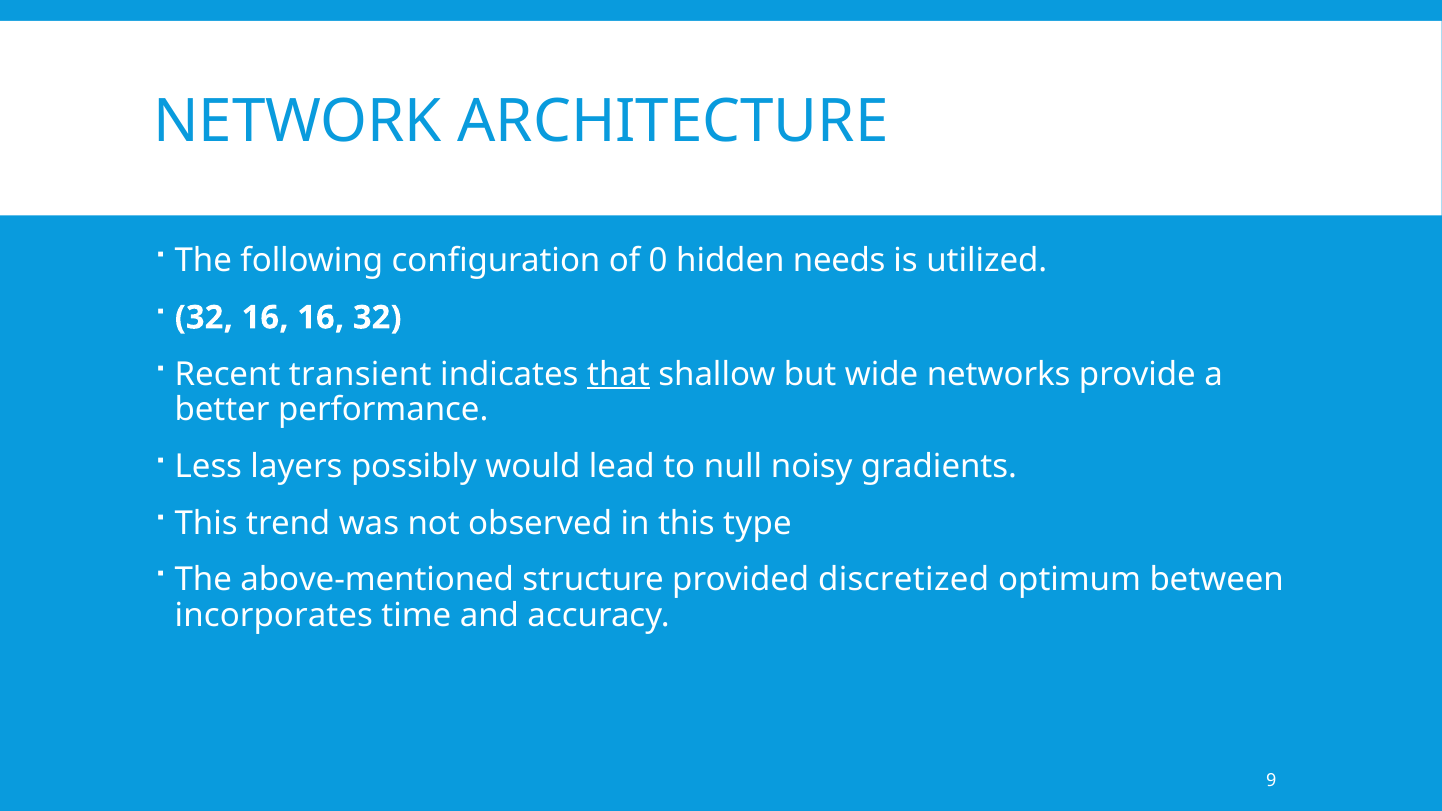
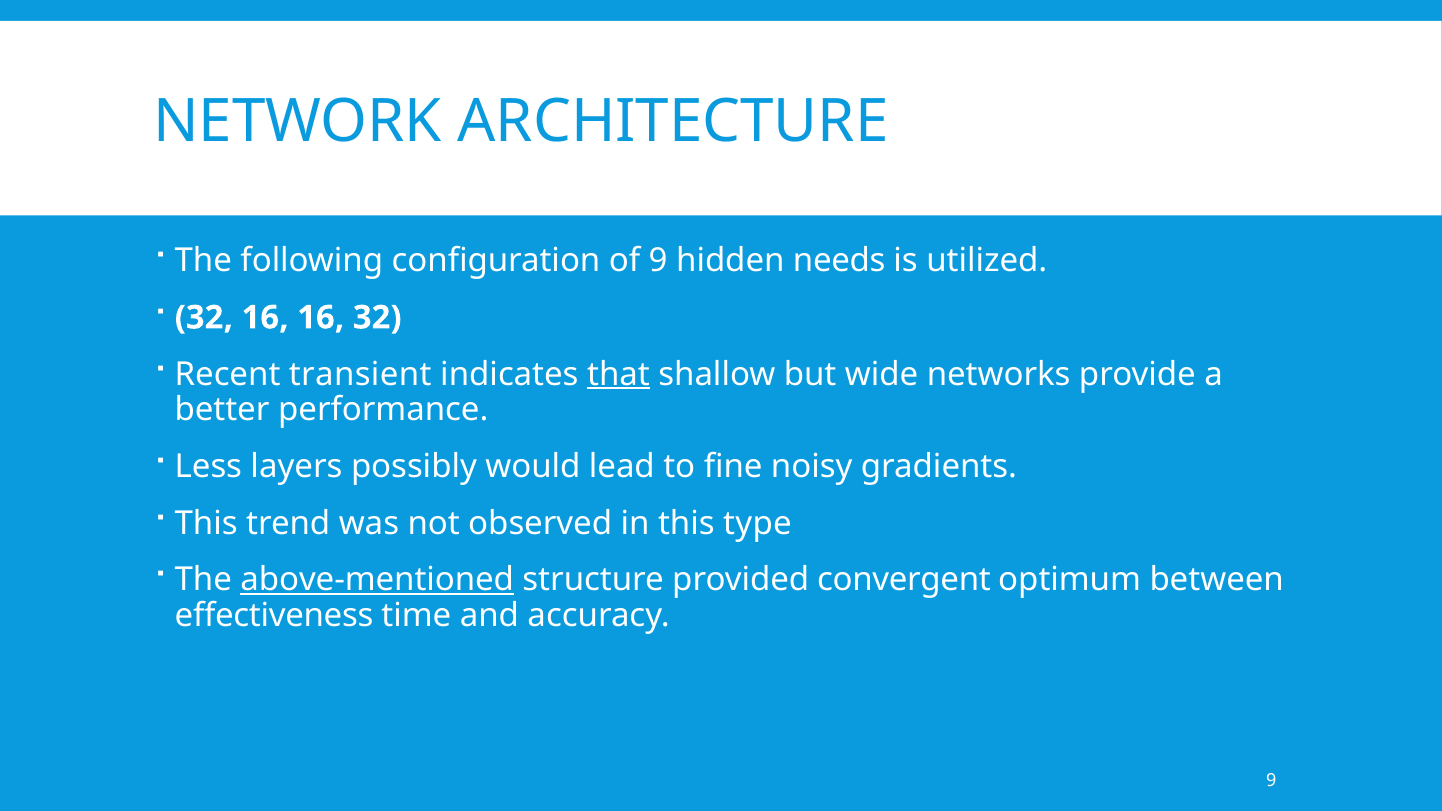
of 0: 0 -> 9
null: null -> fine
above-mentioned underline: none -> present
discretized: discretized -> convergent
incorporates: incorporates -> effectiveness
